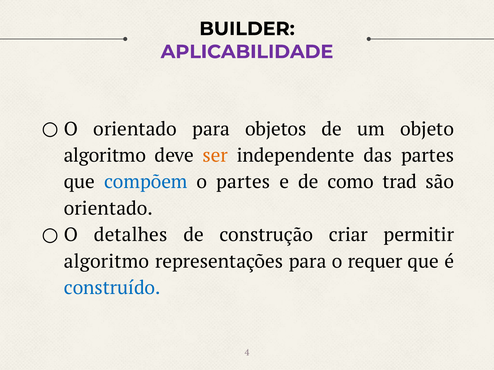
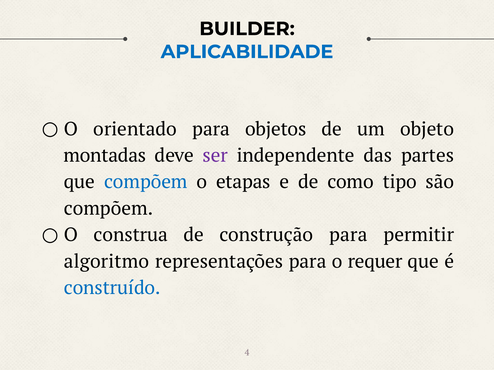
APLICABILIDADE colour: purple -> blue
algoritmo at (105, 156): algoritmo -> montadas
ser colour: orange -> purple
o partes: partes -> etapas
trad: trad -> tipo
orientado at (108, 209): orientado -> compõem
detalhes: detalhes -> construa
construção criar: criar -> para
